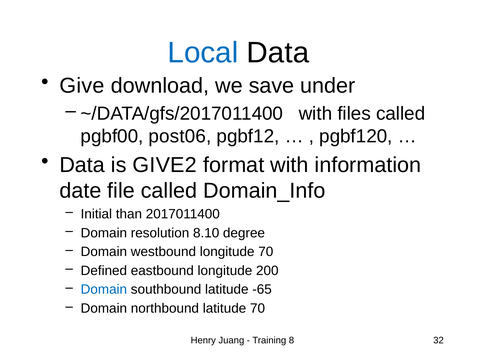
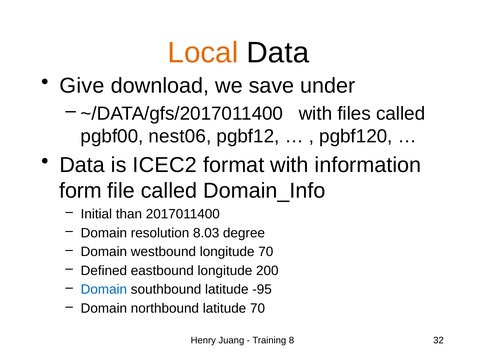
Local colour: blue -> orange
post06: post06 -> nest06
GIVE2: GIVE2 -> ICEC2
date: date -> form
8.10: 8.10 -> 8.03
-65: -65 -> -95
